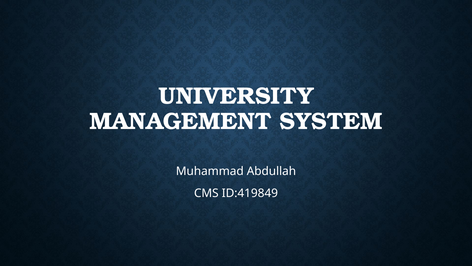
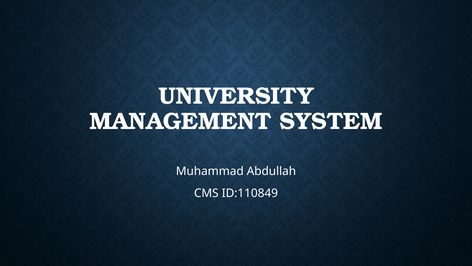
ID:419849: ID:419849 -> ID:110849
